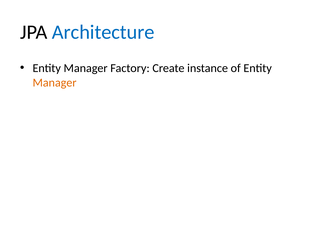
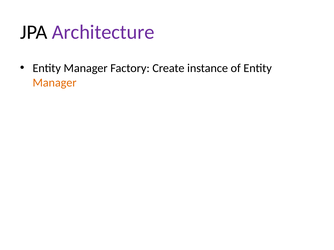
Architecture colour: blue -> purple
